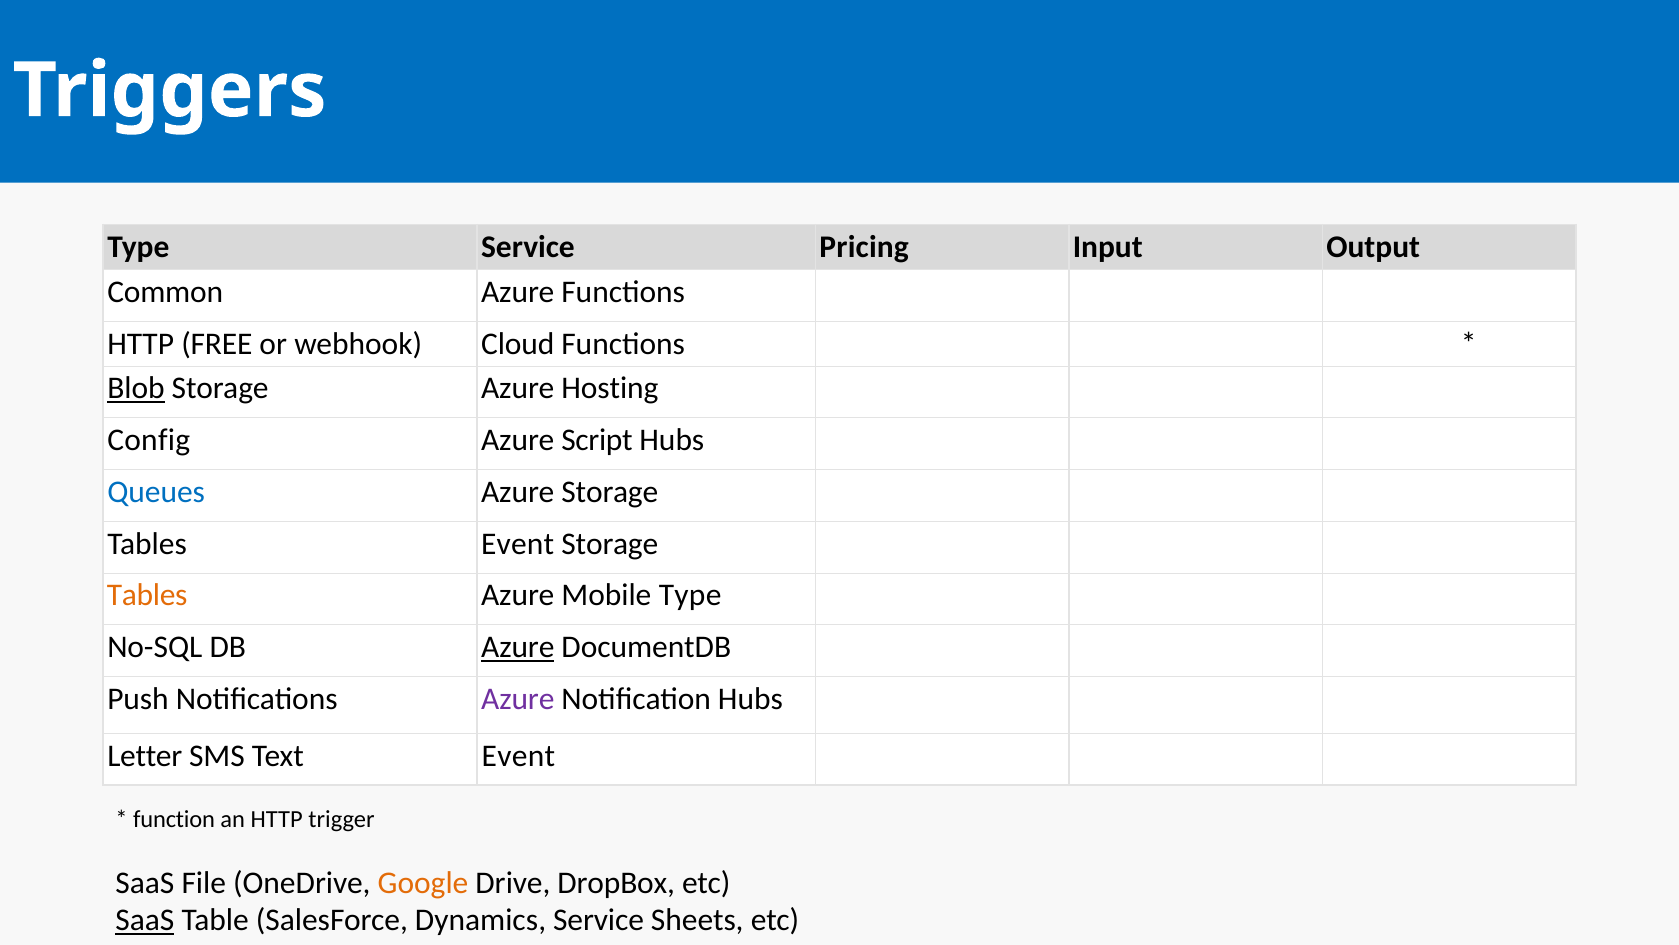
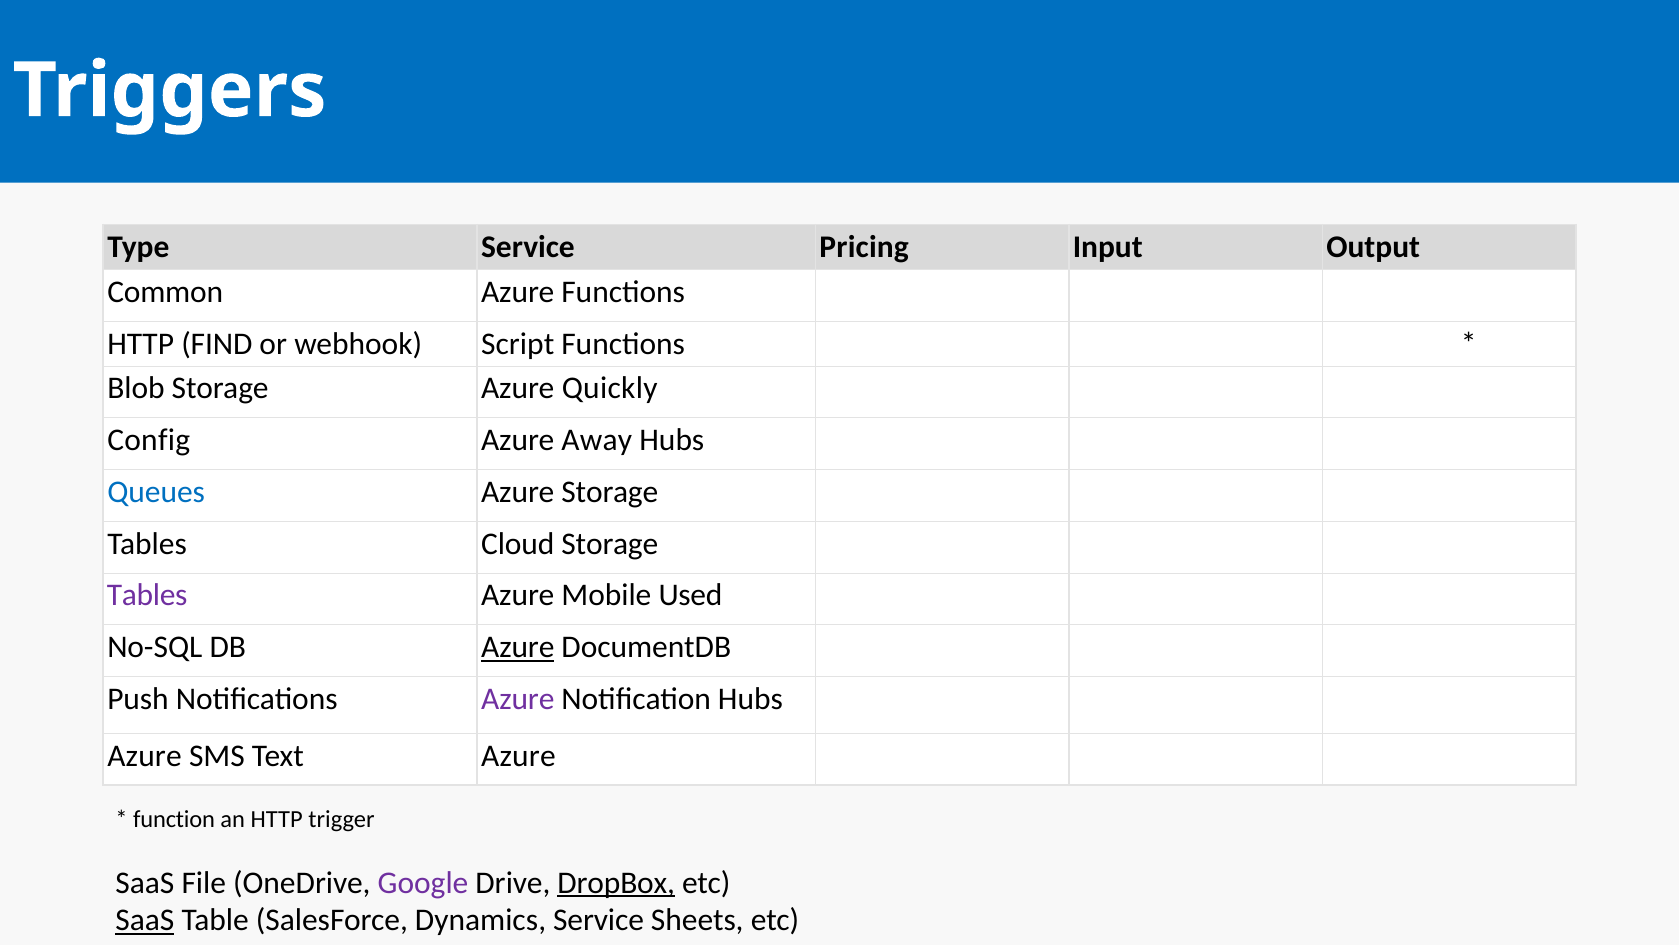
FREE: FREE -> FIND
Cloud: Cloud -> Script
Blob underline: present -> none
Hosting: Hosting -> Quickly
Script: Script -> Away
Tables Event: Event -> Cloud
Tables at (147, 595) colour: orange -> purple
Mobile Type: Type -> Used
Letter at (145, 756): Letter -> Azure
Text Event: Event -> Azure
Google colour: orange -> purple
DropBox underline: none -> present
